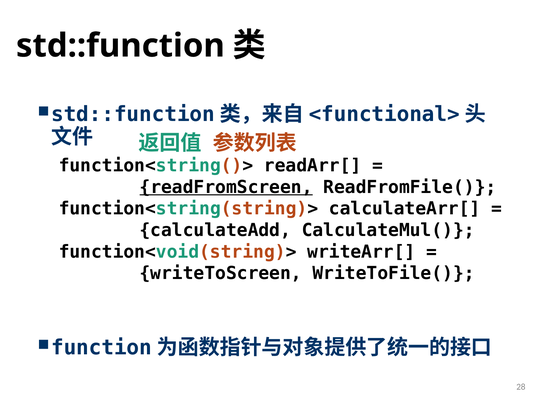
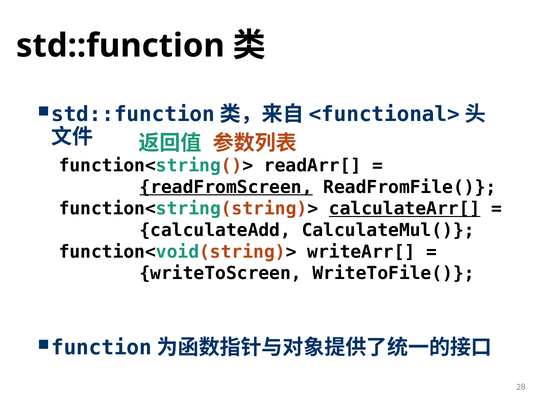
calculateArr[ underline: none -> present
